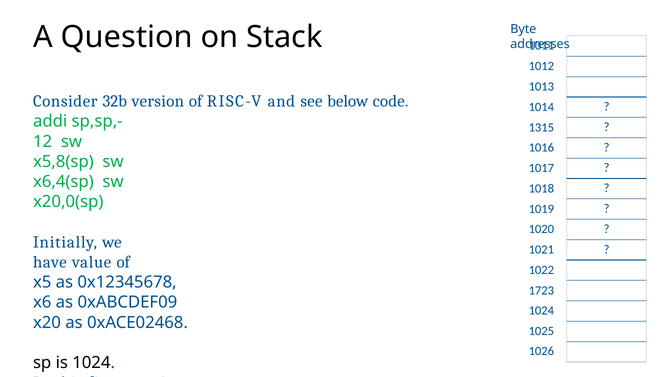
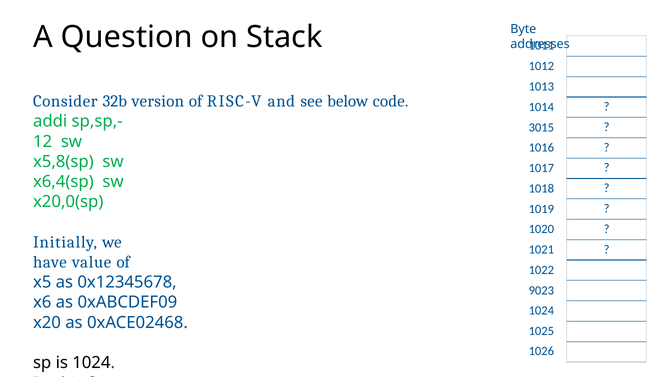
1315: 1315 -> 3015
1723: 1723 -> 9023
